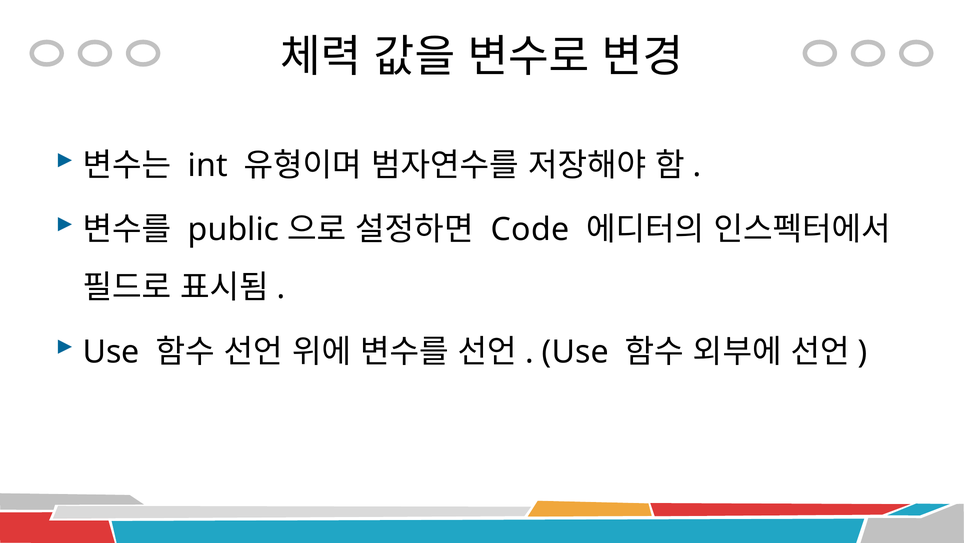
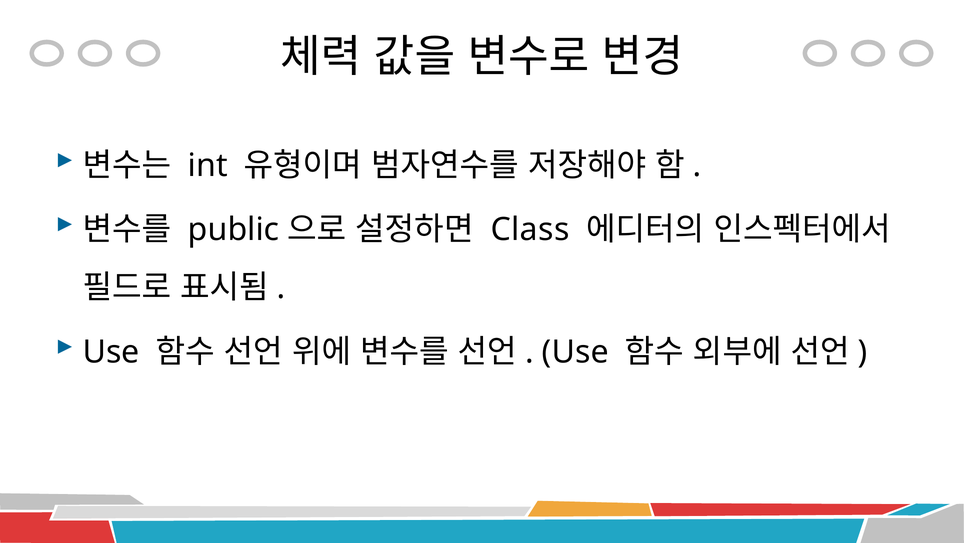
Code: Code -> Class
